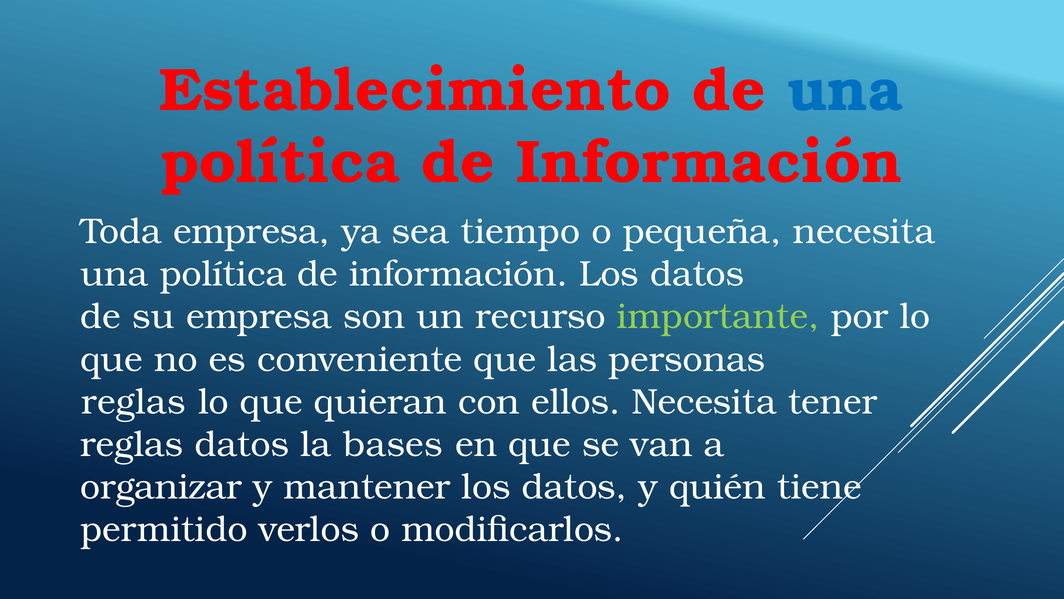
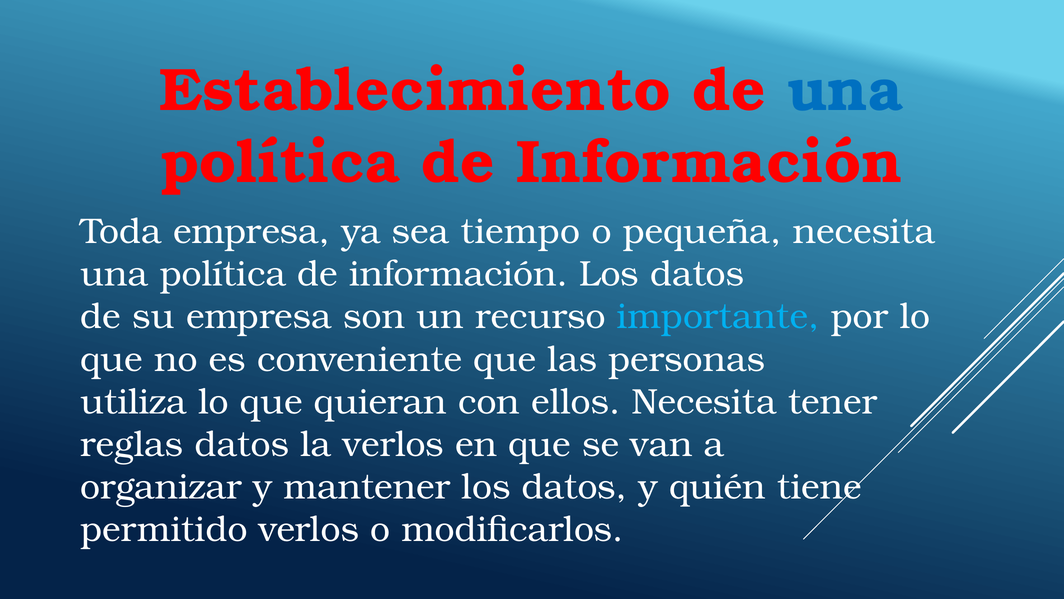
importante colour: light green -> light blue
reglas at (133, 402): reglas -> utiliza
la bases: bases -> verlos
